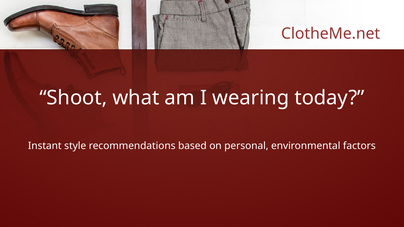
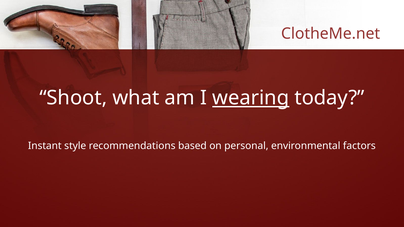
wearing underline: none -> present
